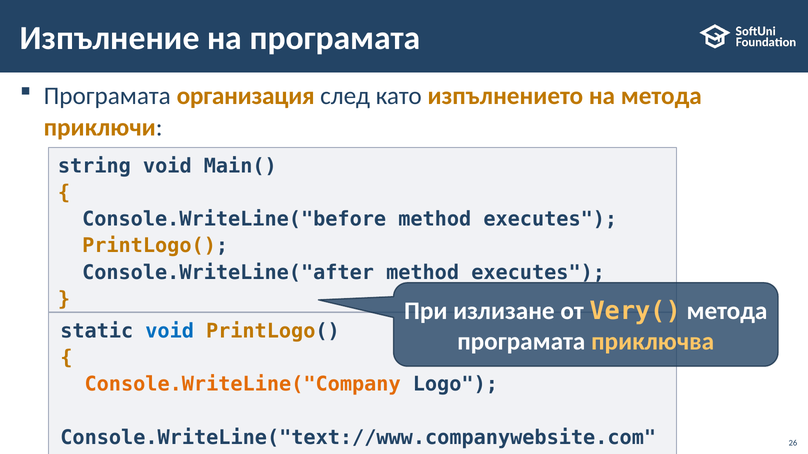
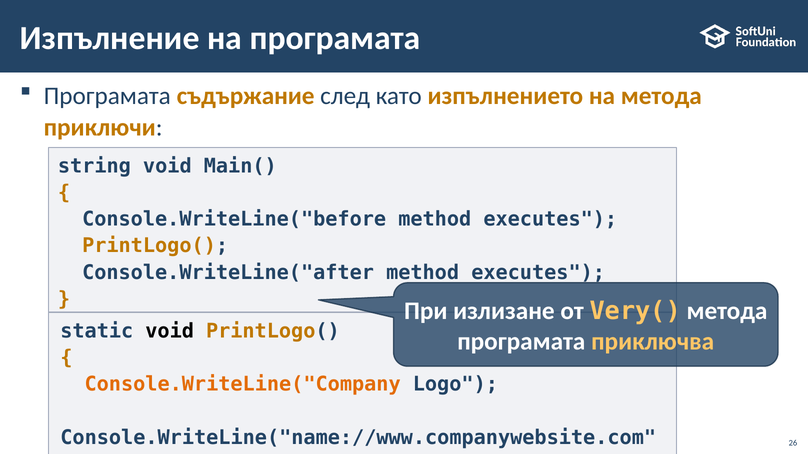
организация: организация -> съдържание
void at (170, 331) colour: blue -> black
Console.WriteLine("text://www.companywebsite.com: Console.WriteLine("text://www.companywebsite.com -> Console.WriteLine("name://www.companywebsite.com
